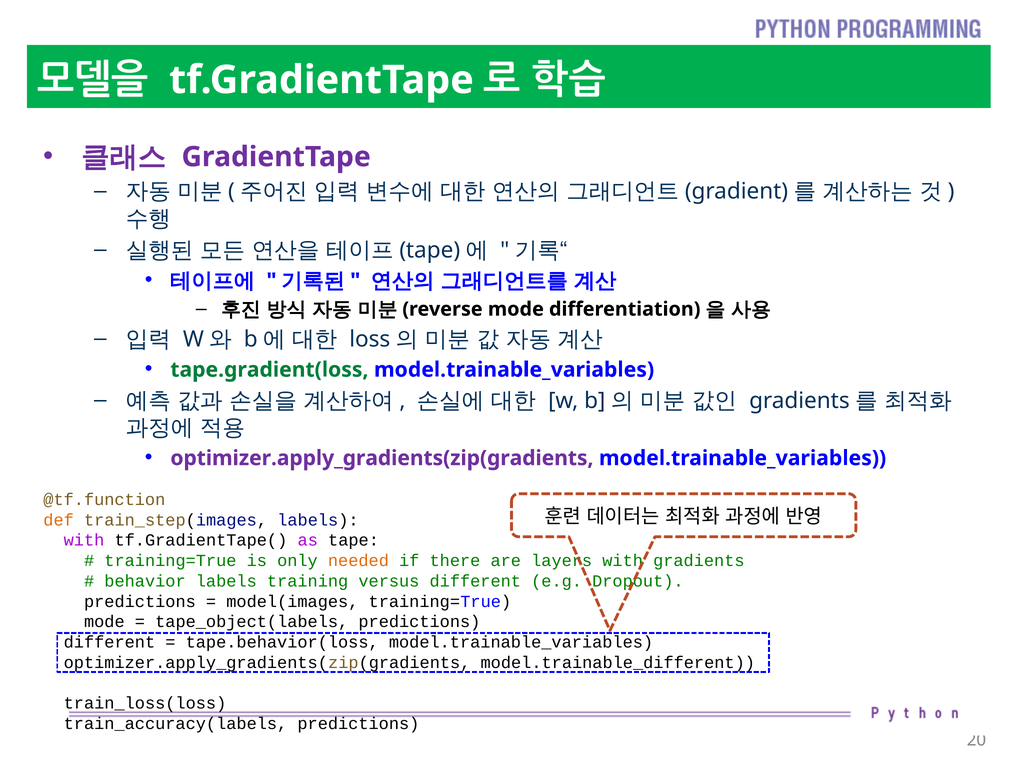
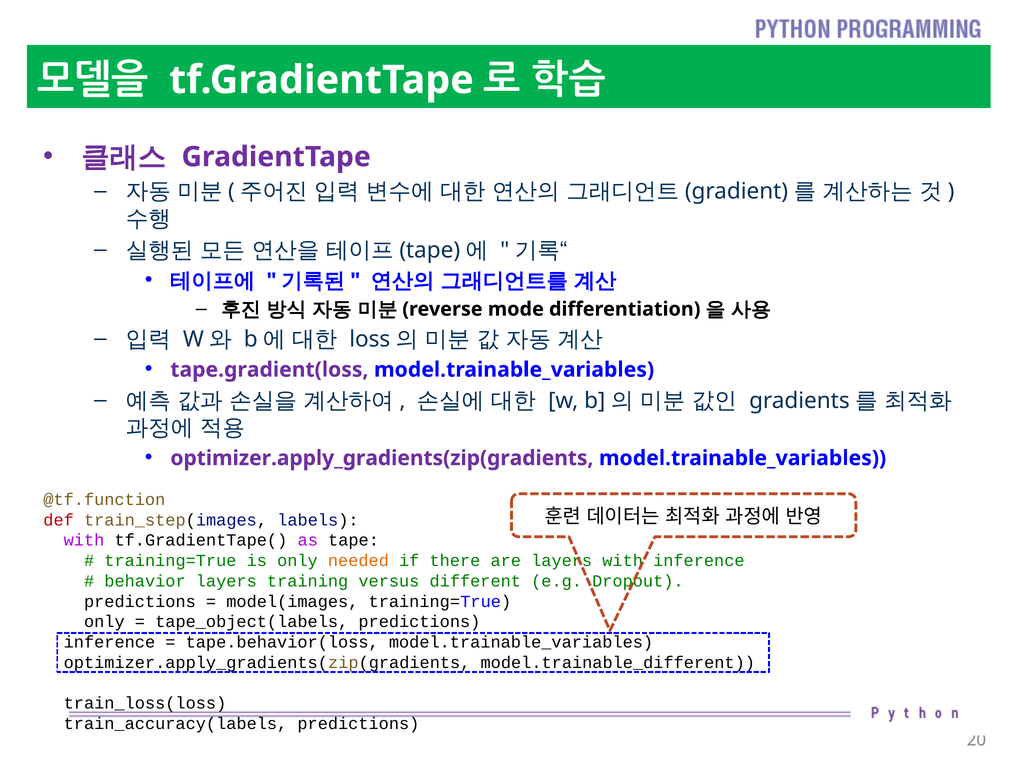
tape.gradient(loss colour: green -> purple
def colour: orange -> red
with gradients: gradients -> inference
behavior labels: labels -> layers
mode at (104, 622): mode -> only
different at (109, 642): different -> inference
